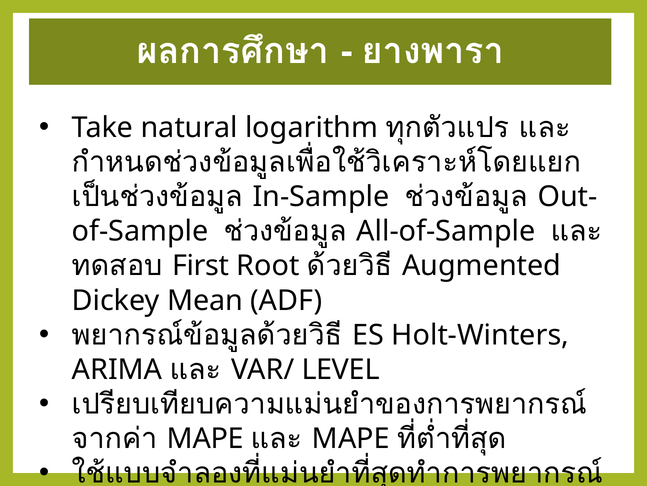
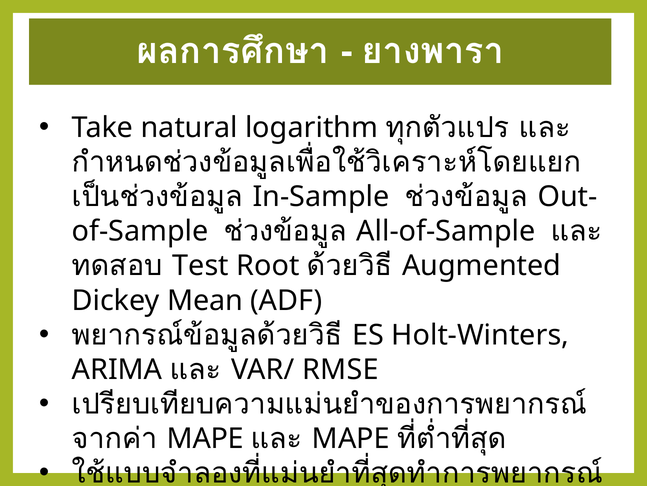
First: First -> Test
LEVEL: LEVEL -> RMSE
